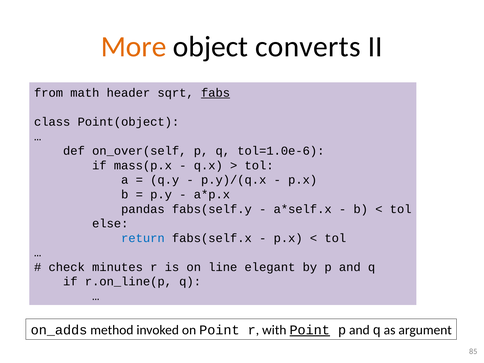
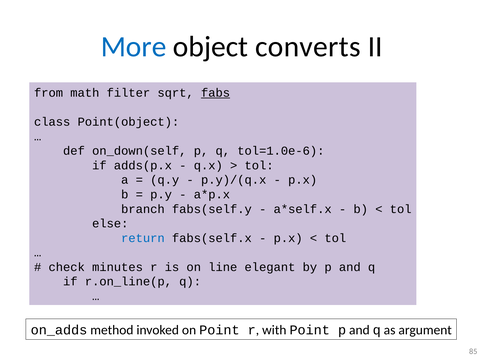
More colour: orange -> blue
header: header -> filter
on_over(self: on_over(self -> on_down(self
mass(p.x: mass(p.x -> adds(p.x
pandas: pandas -> branch
Point at (310, 330) underline: present -> none
